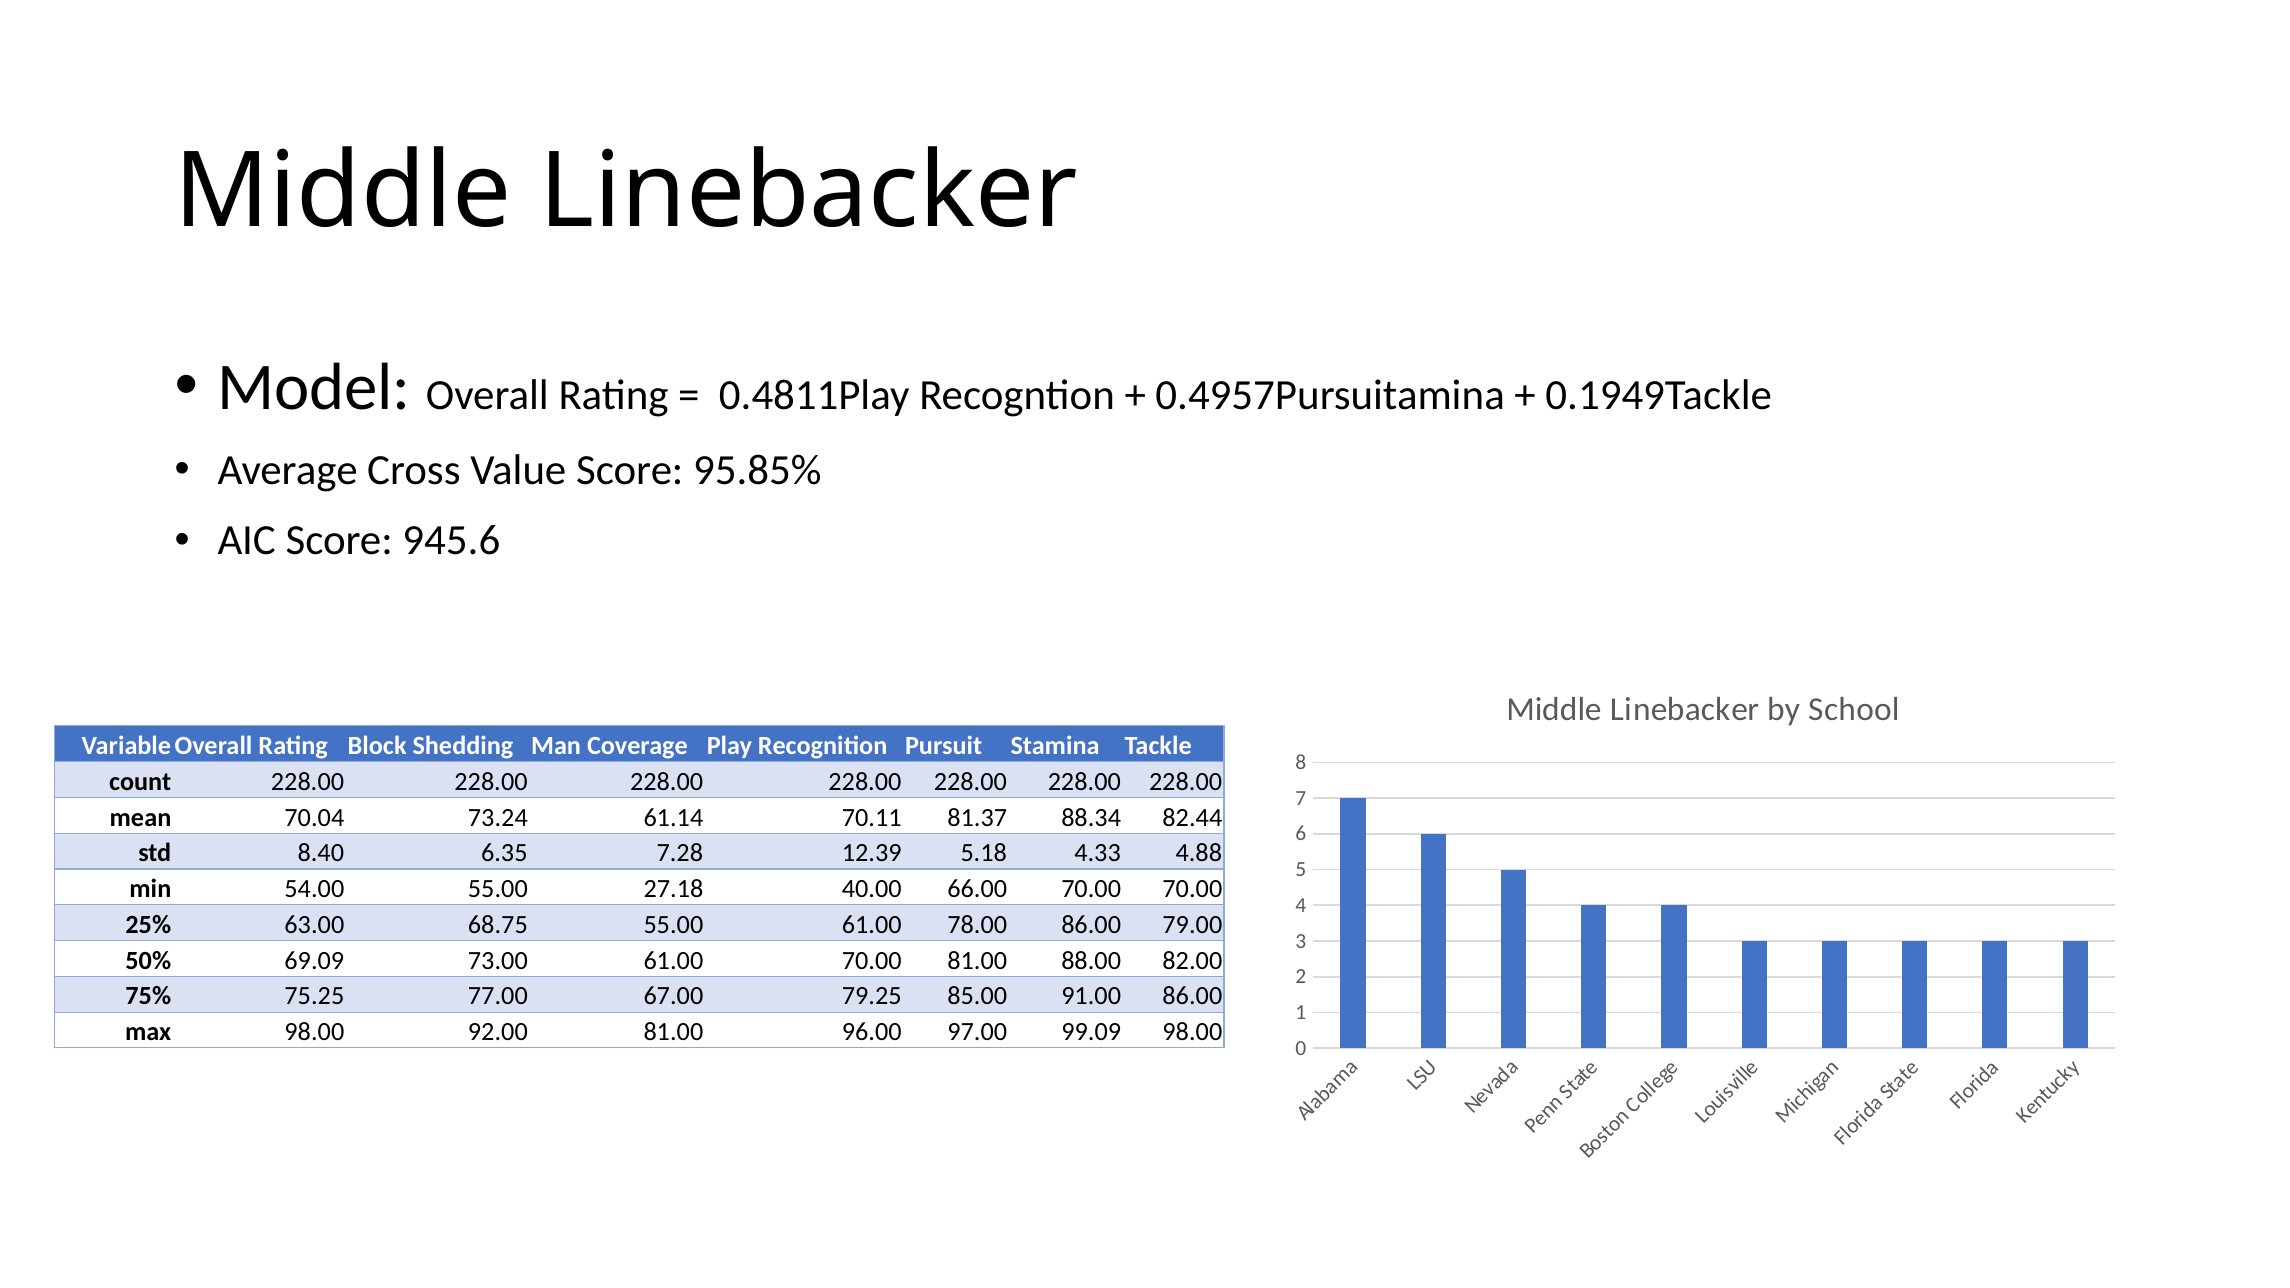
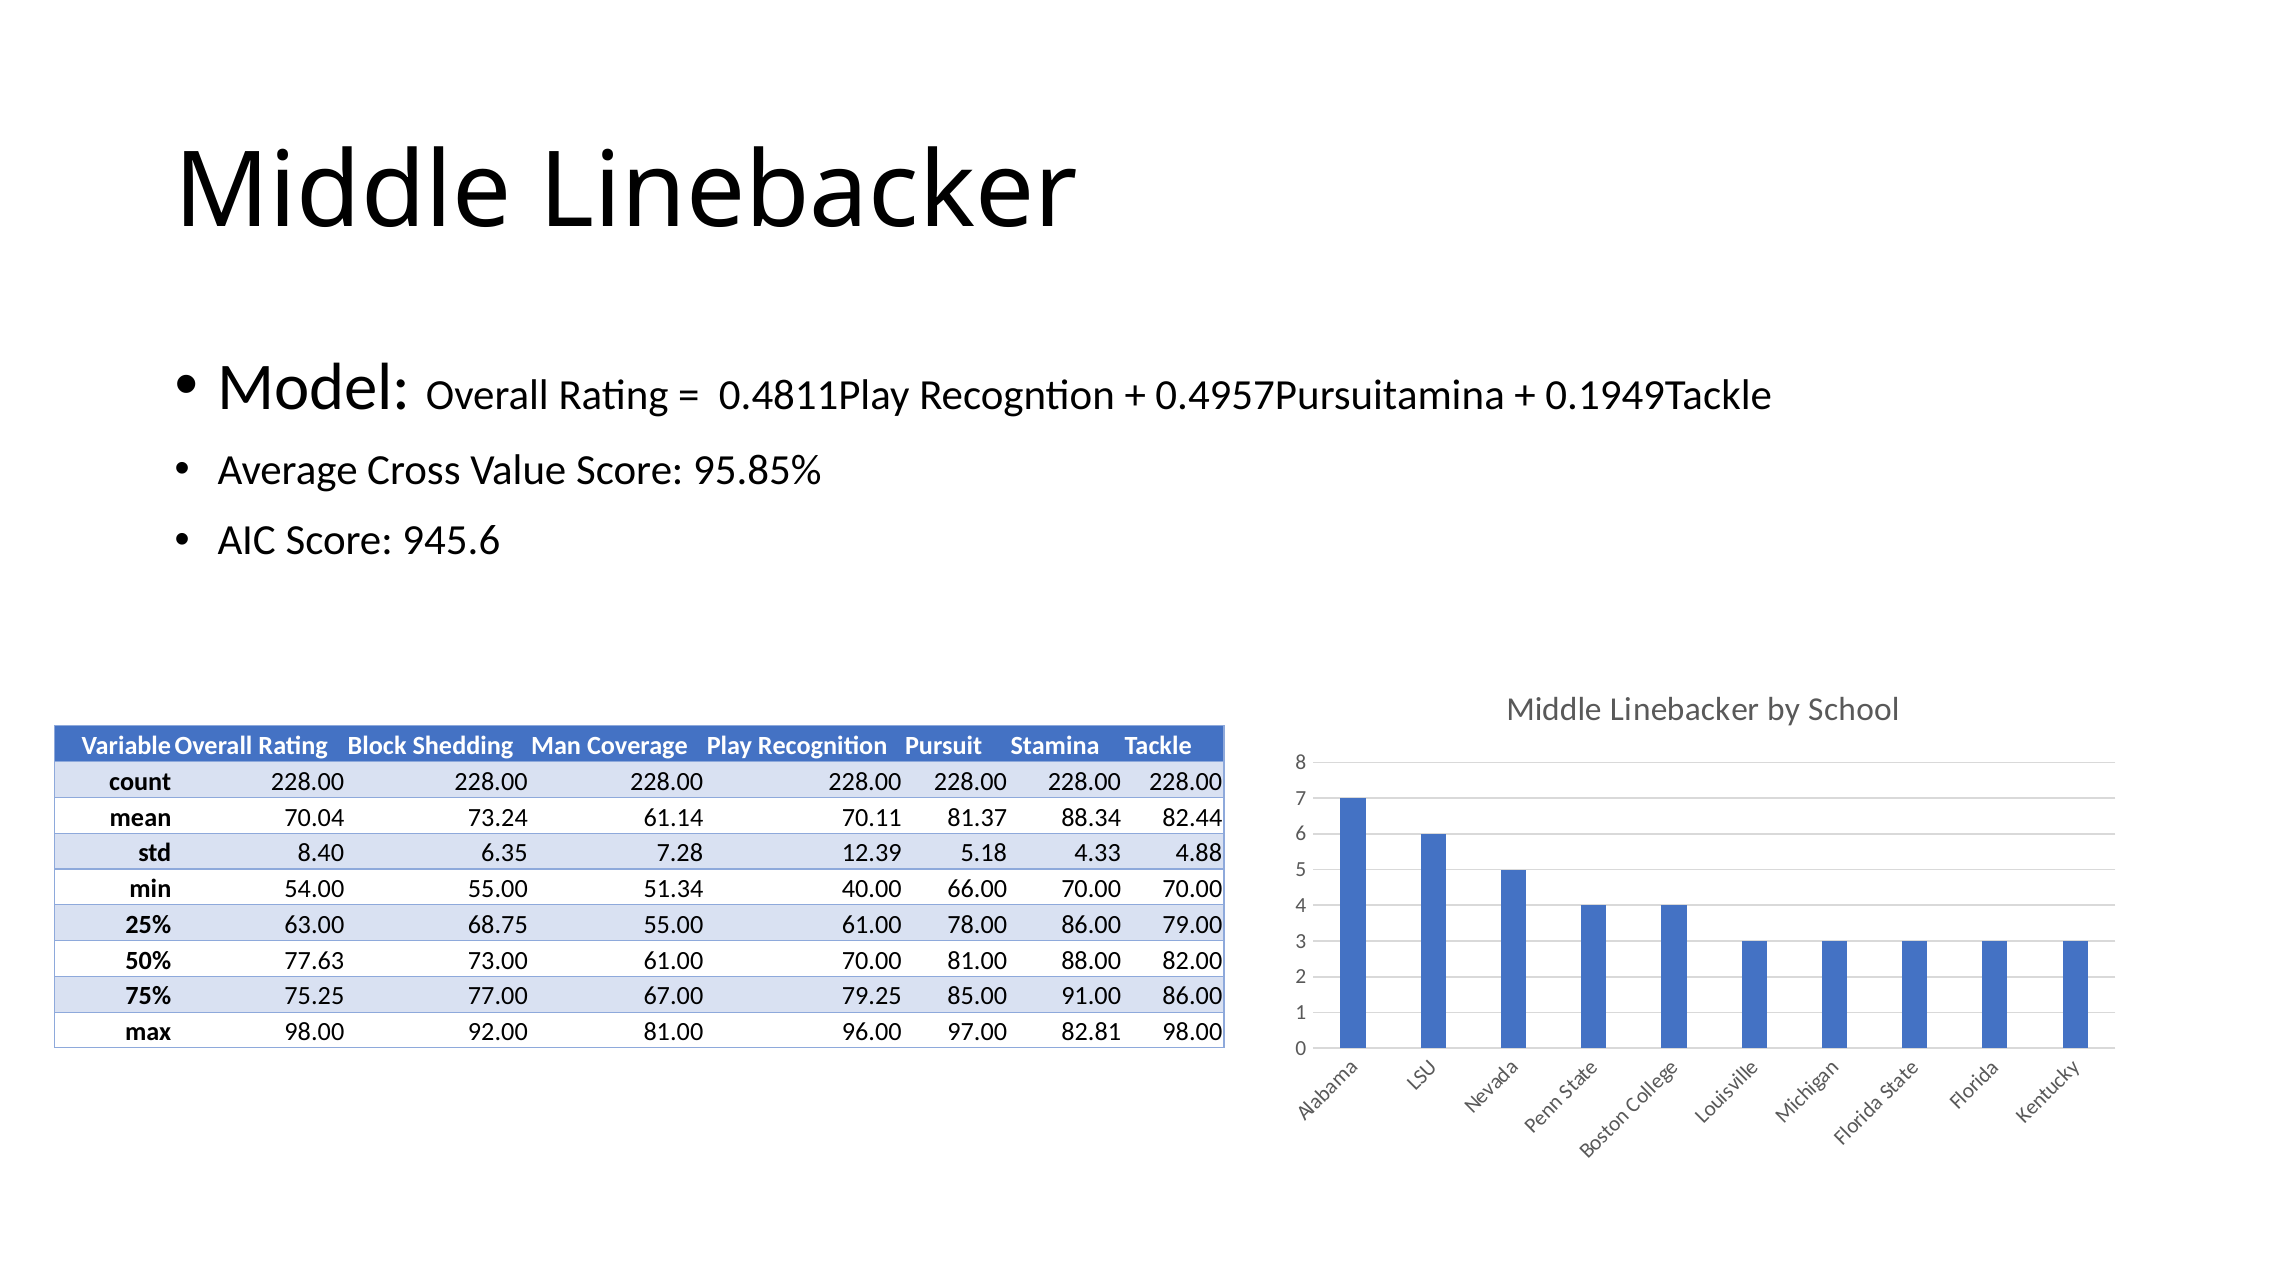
27.18: 27.18 -> 51.34
69.09: 69.09 -> 77.63
99.09: 99.09 -> 82.81
